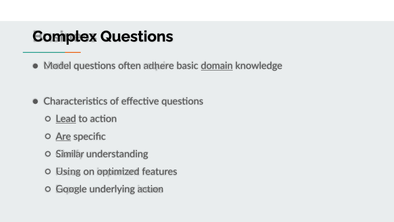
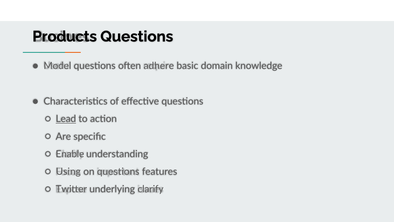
Complex: Complex -> Products
domain underline: present -> none
Are underline: present -> none
Similar: Similar -> Enable
on optimized: optimized -> questions
Google: Google -> Twitter
underlying action: action -> clarify
